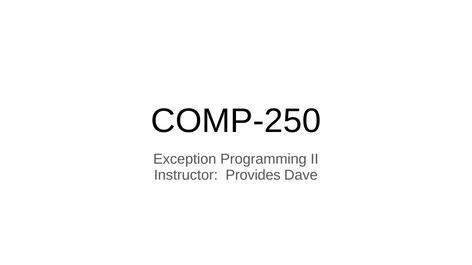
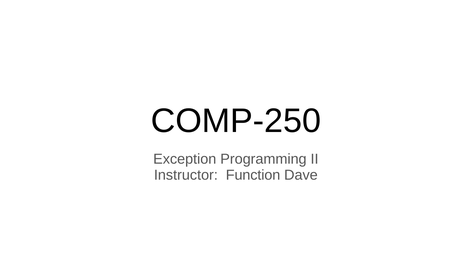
Provides: Provides -> Function
